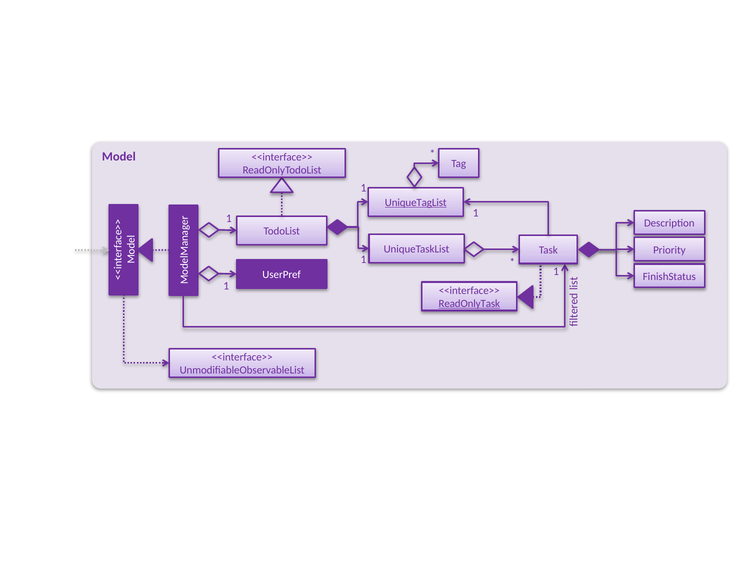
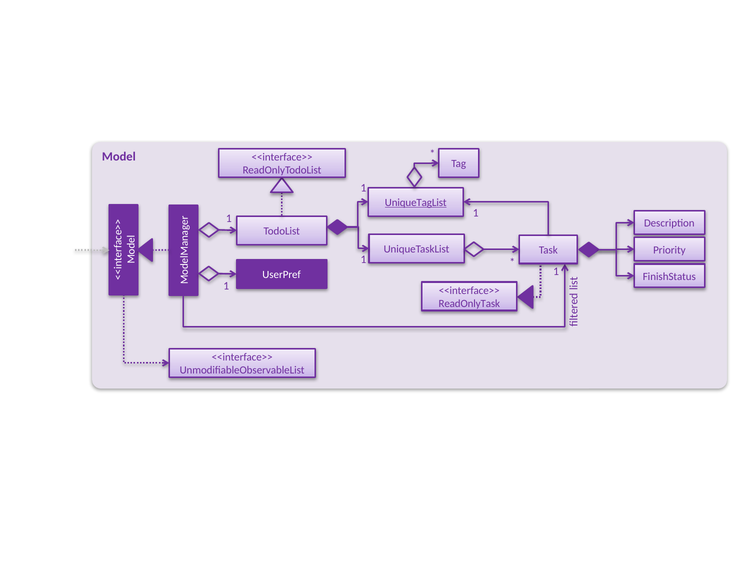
ReadOnlyTask underline: present -> none
